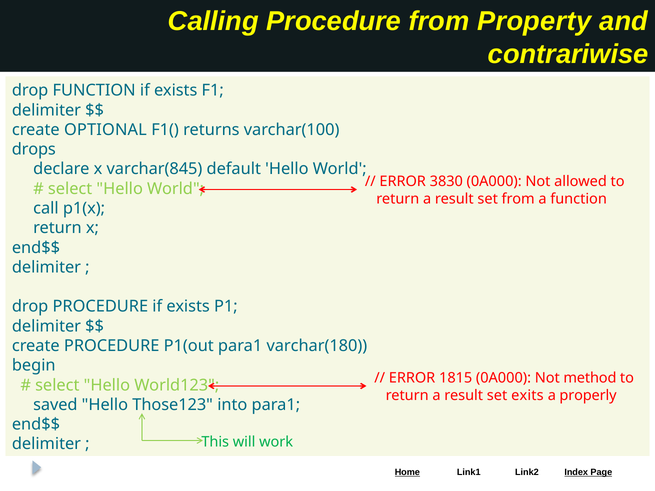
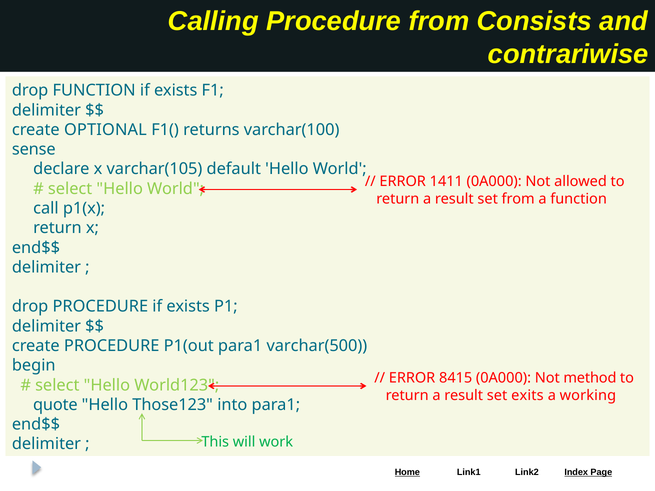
Property: Property -> Consists
drops: drops -> sense
varchar(845: varchar(845 -> varchar(105
3830: 3830 -> 1411
varchar(180: varchar(180 -> varchar(500
1815: 1815 -> 8415
properly: properly -> working
saved: saved -> quote
